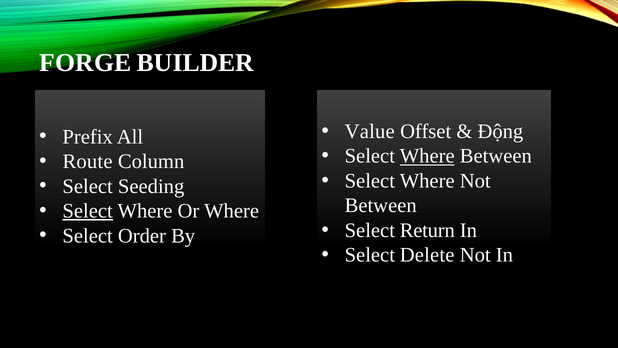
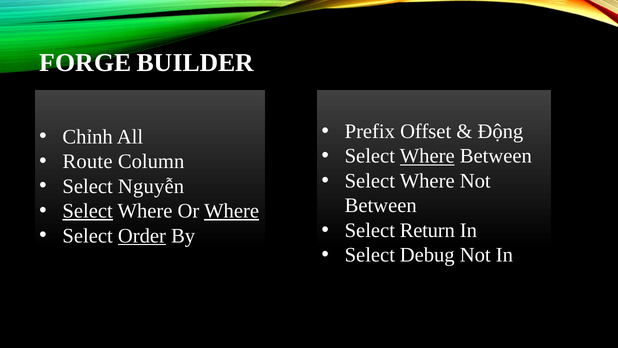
Value: Value -> Prefix
Prefix: Prefix -> Chỉnh
Seeding: Seeding -> Nguyễn
Where at (232, 211) underline: none -> present
Order underline: none -> present
Delete: Delete -> Debug
